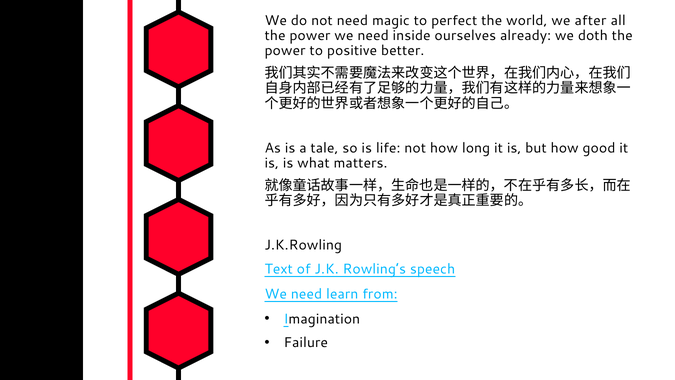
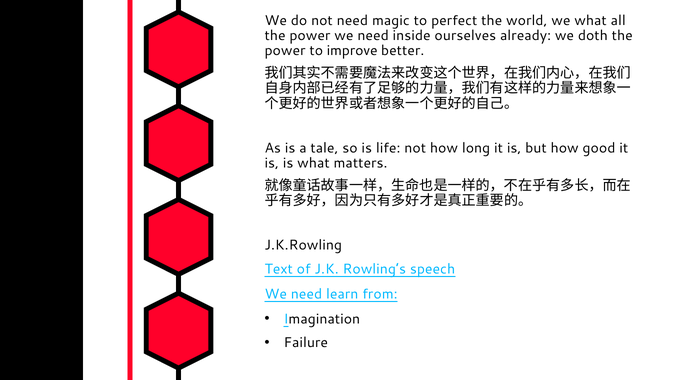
we after: after -> what
positive: positive -> improve
